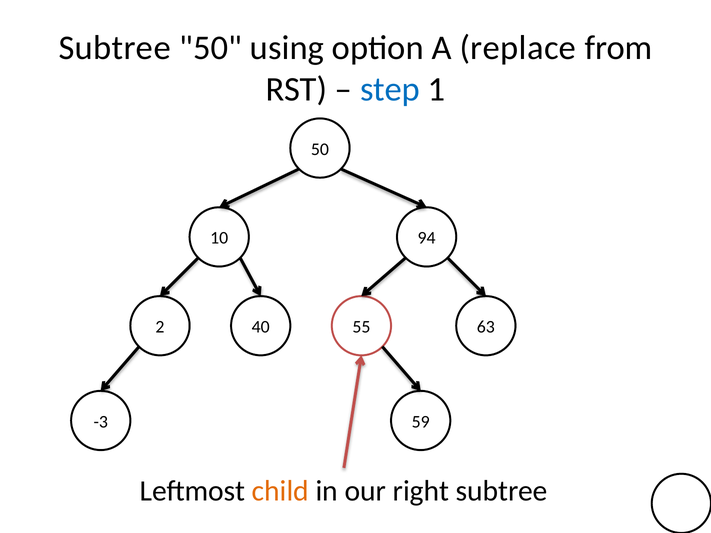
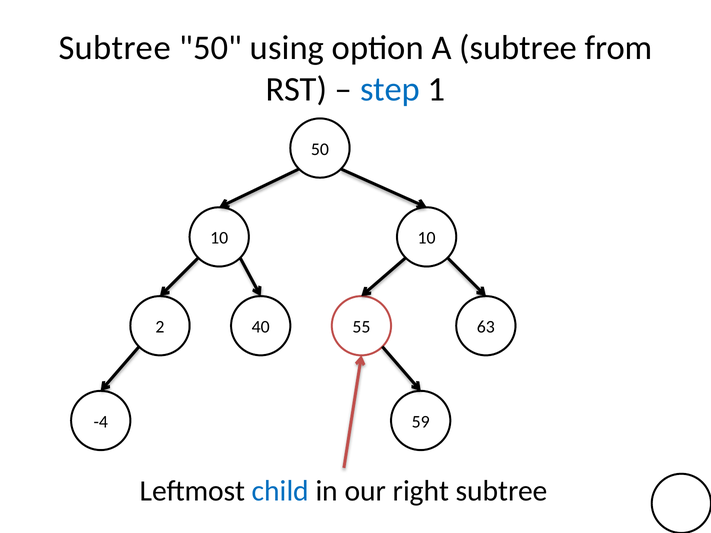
A replace: replace -> subtree
10 94: 94 -> 10
-3: -3 -> -4
child colour: orange -> blue
